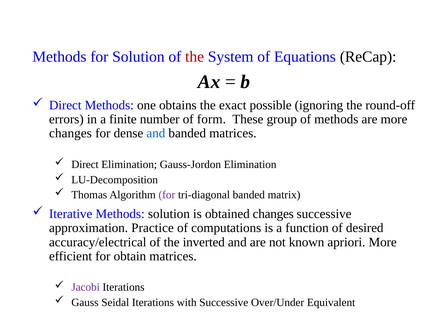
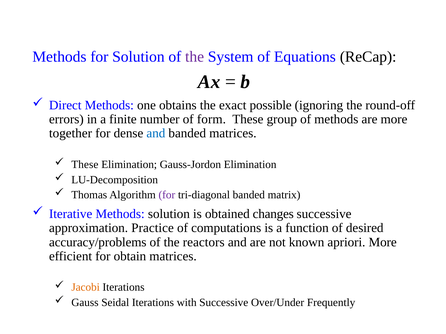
the at (195, 57) colour: red -> purple
changes at (70, 134): changes -> together
Direct at (85, 165): Direct -> These
accuracy/electrical: accuracy/electrical -> accuracy/problems
inverted: inverted -> reactors
Jacobi colour: purple -> orange
Equivalent: Equivalent -> Frequently
